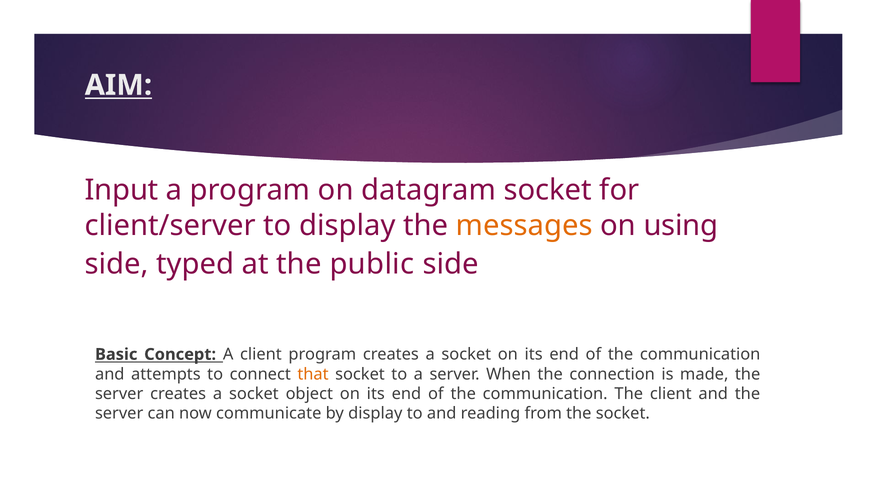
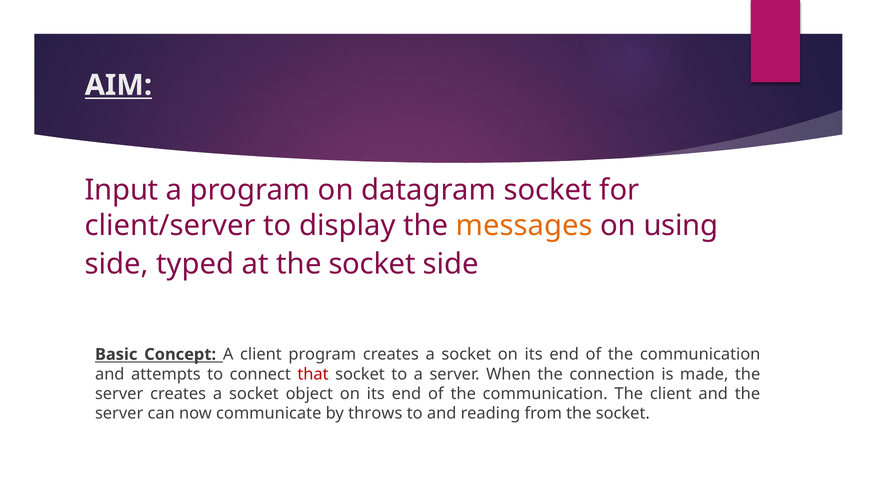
at the public: public -> socket
that colour: orange -> red
by display: display -> throws
